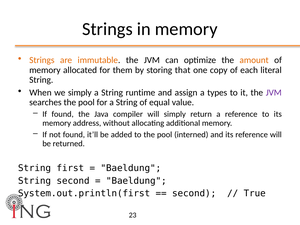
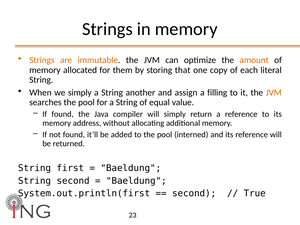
runtime: runtime -> another
types: types -> filling
JVM at (274, 93) colour: purple -> orange
